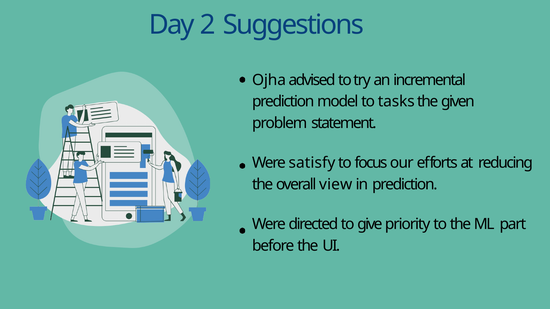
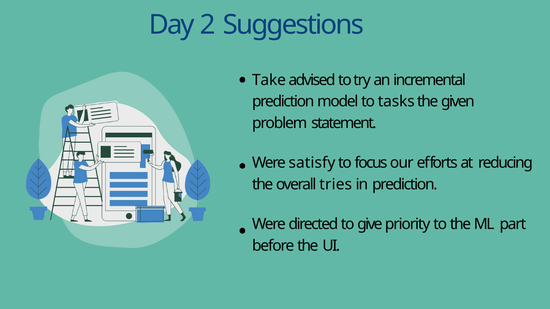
Ojha: Ojha -> Take
view: view -> tries
